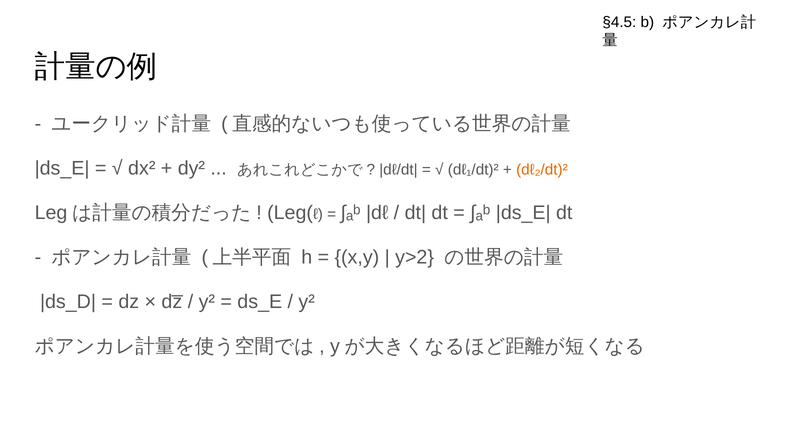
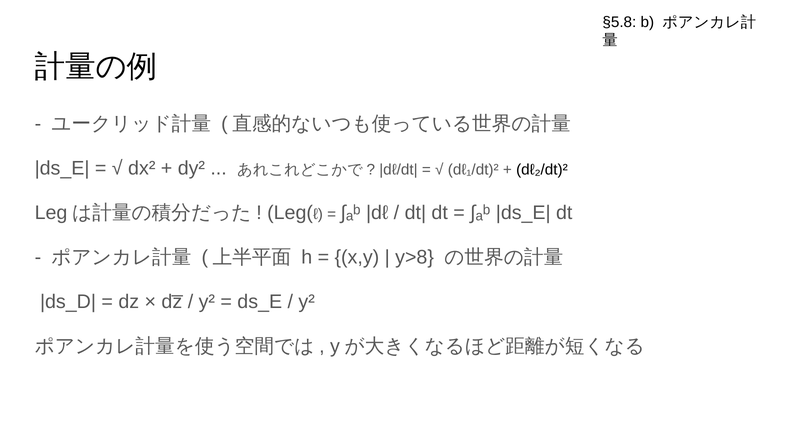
§4.5: §4.5 -> §5.8
dℓ₂/dt)² colour: orange -> black
y>2: y>2 -> y>8
